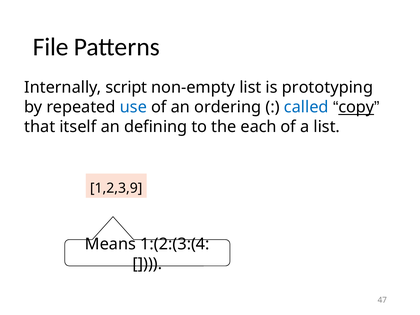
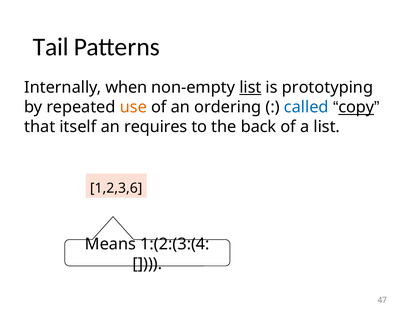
File: File -> Tail
script: script -> when
list at (250, 87) underline: none -> present
use colour: blue -> orange
defining: defining -> requires
each: each -> back
1,2,3,9: 1,2,3,9 -> 1,2,3,6
